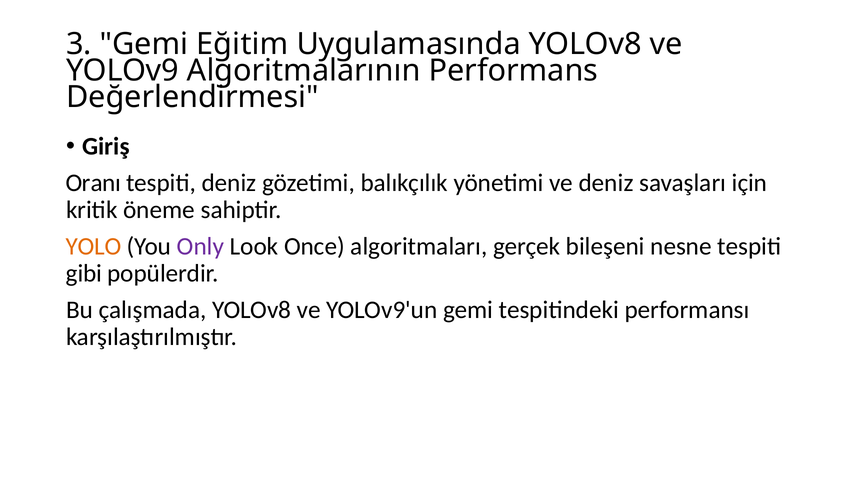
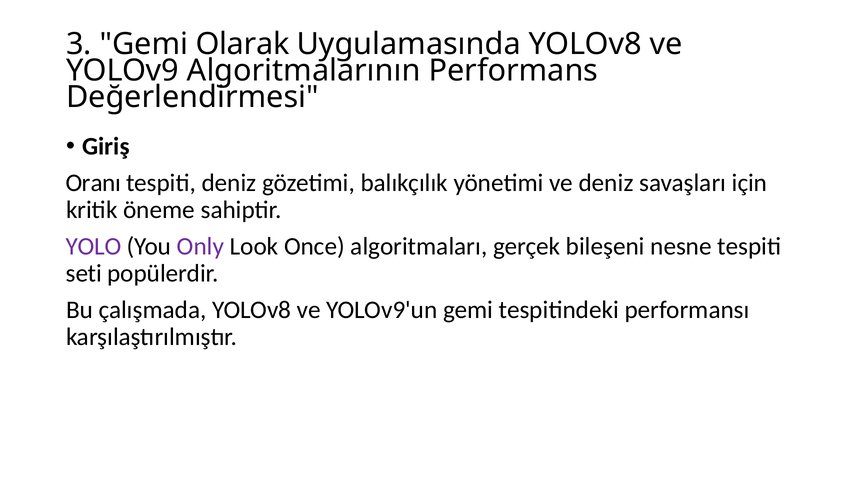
Eğitim: Eğitim -> Olarak
YOLO colour: orange -> purple
gibi: gibi -> seti
